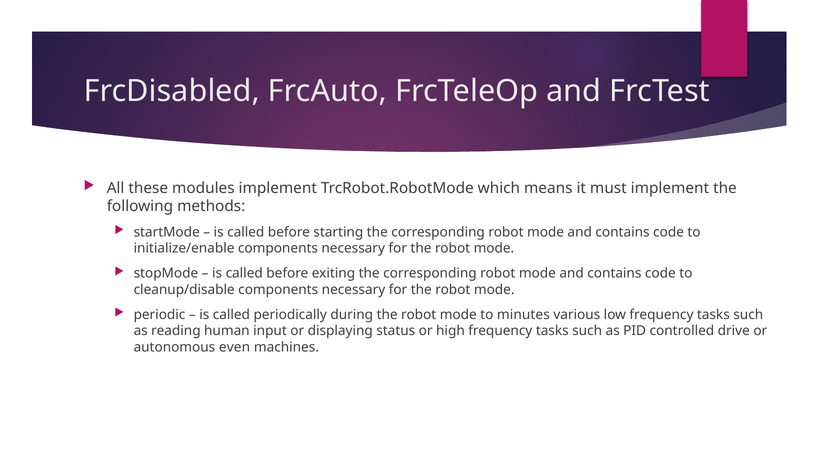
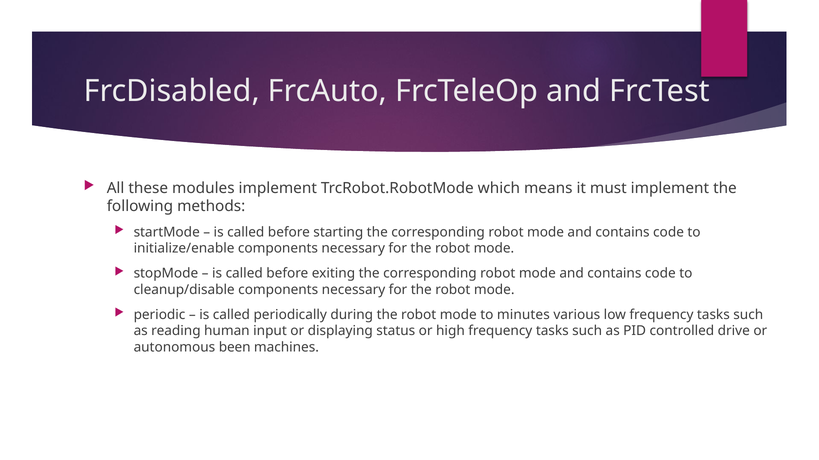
even: even -> been
